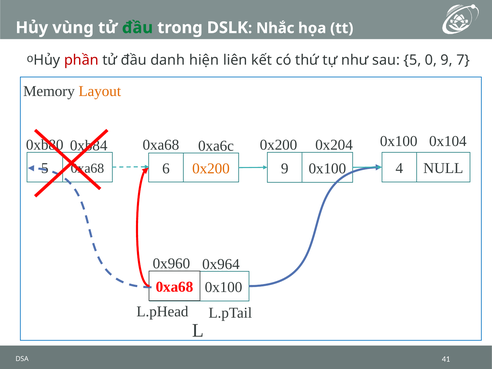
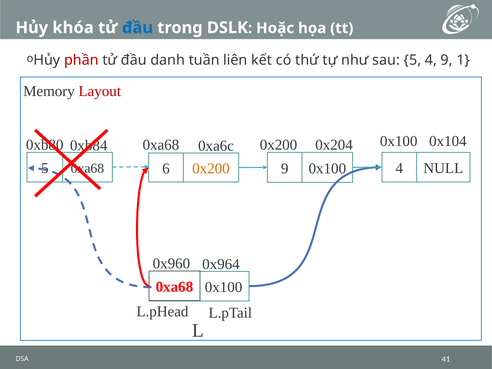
vùng: vùng -> khóa
đầu at (137, 28) colour: green -> blue
Nhắc: Nhắc -> Hoặc
hiện: hiện -> tuần
5 0: 0 -> 4
7: 7 -> 1
Layout colour: orange -> red
